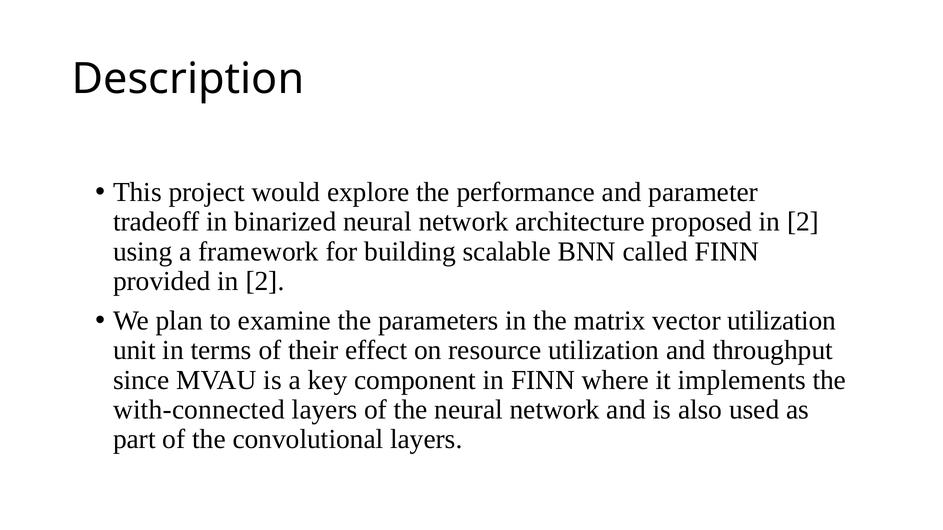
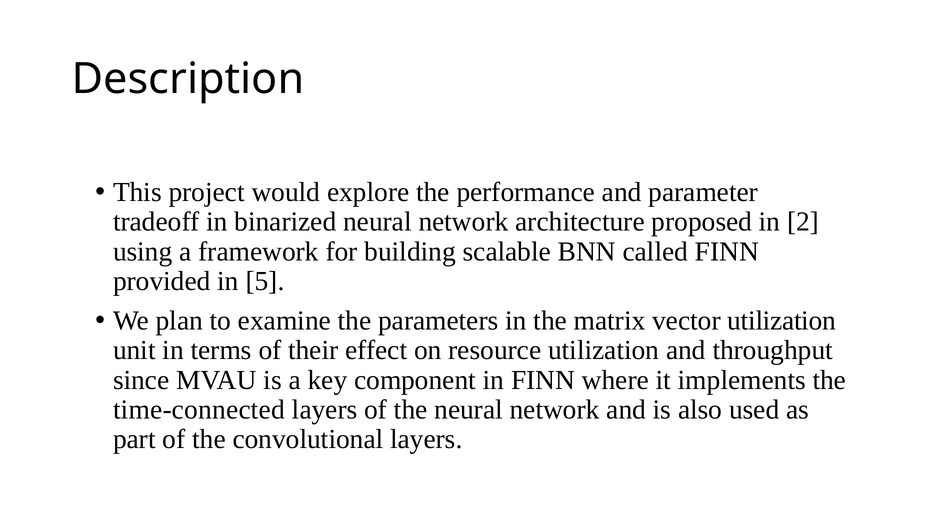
provided in 2: 2 -> 5
with-connected: with-connected -> time-connected
